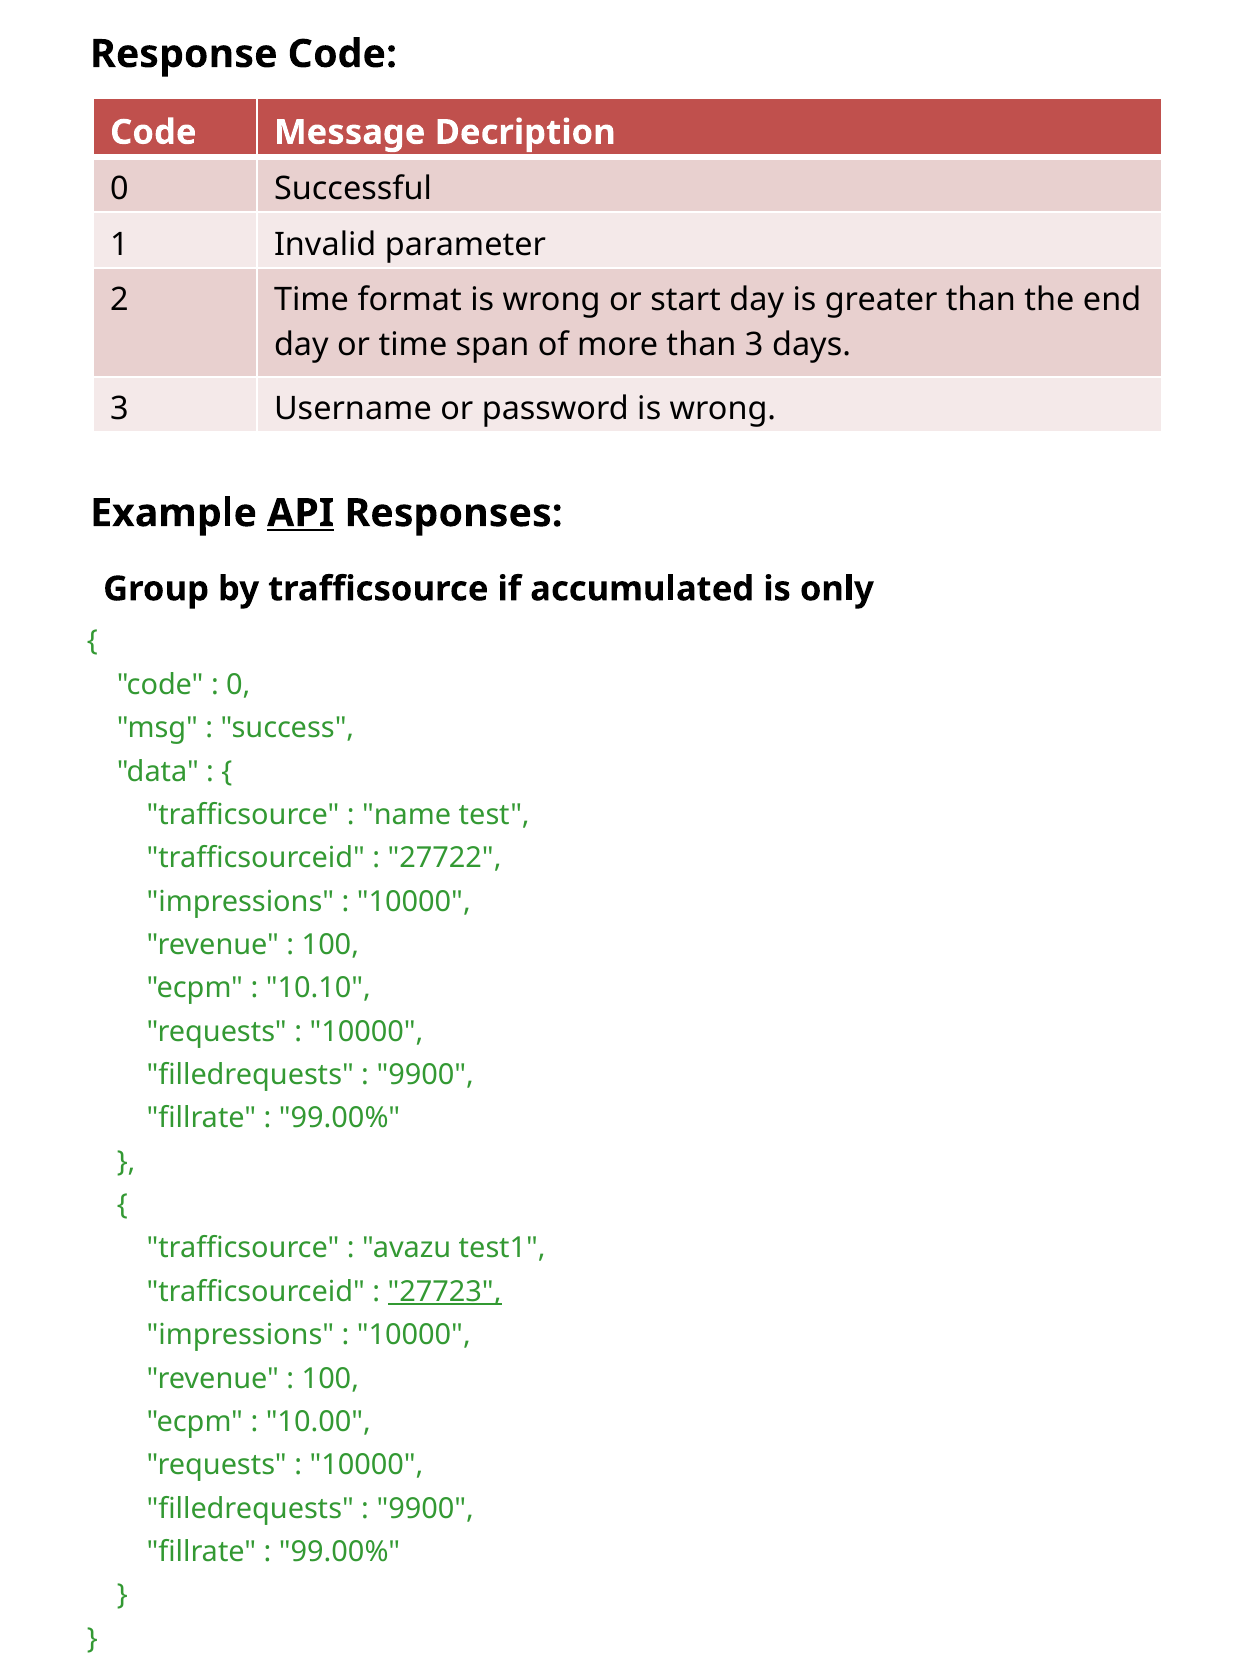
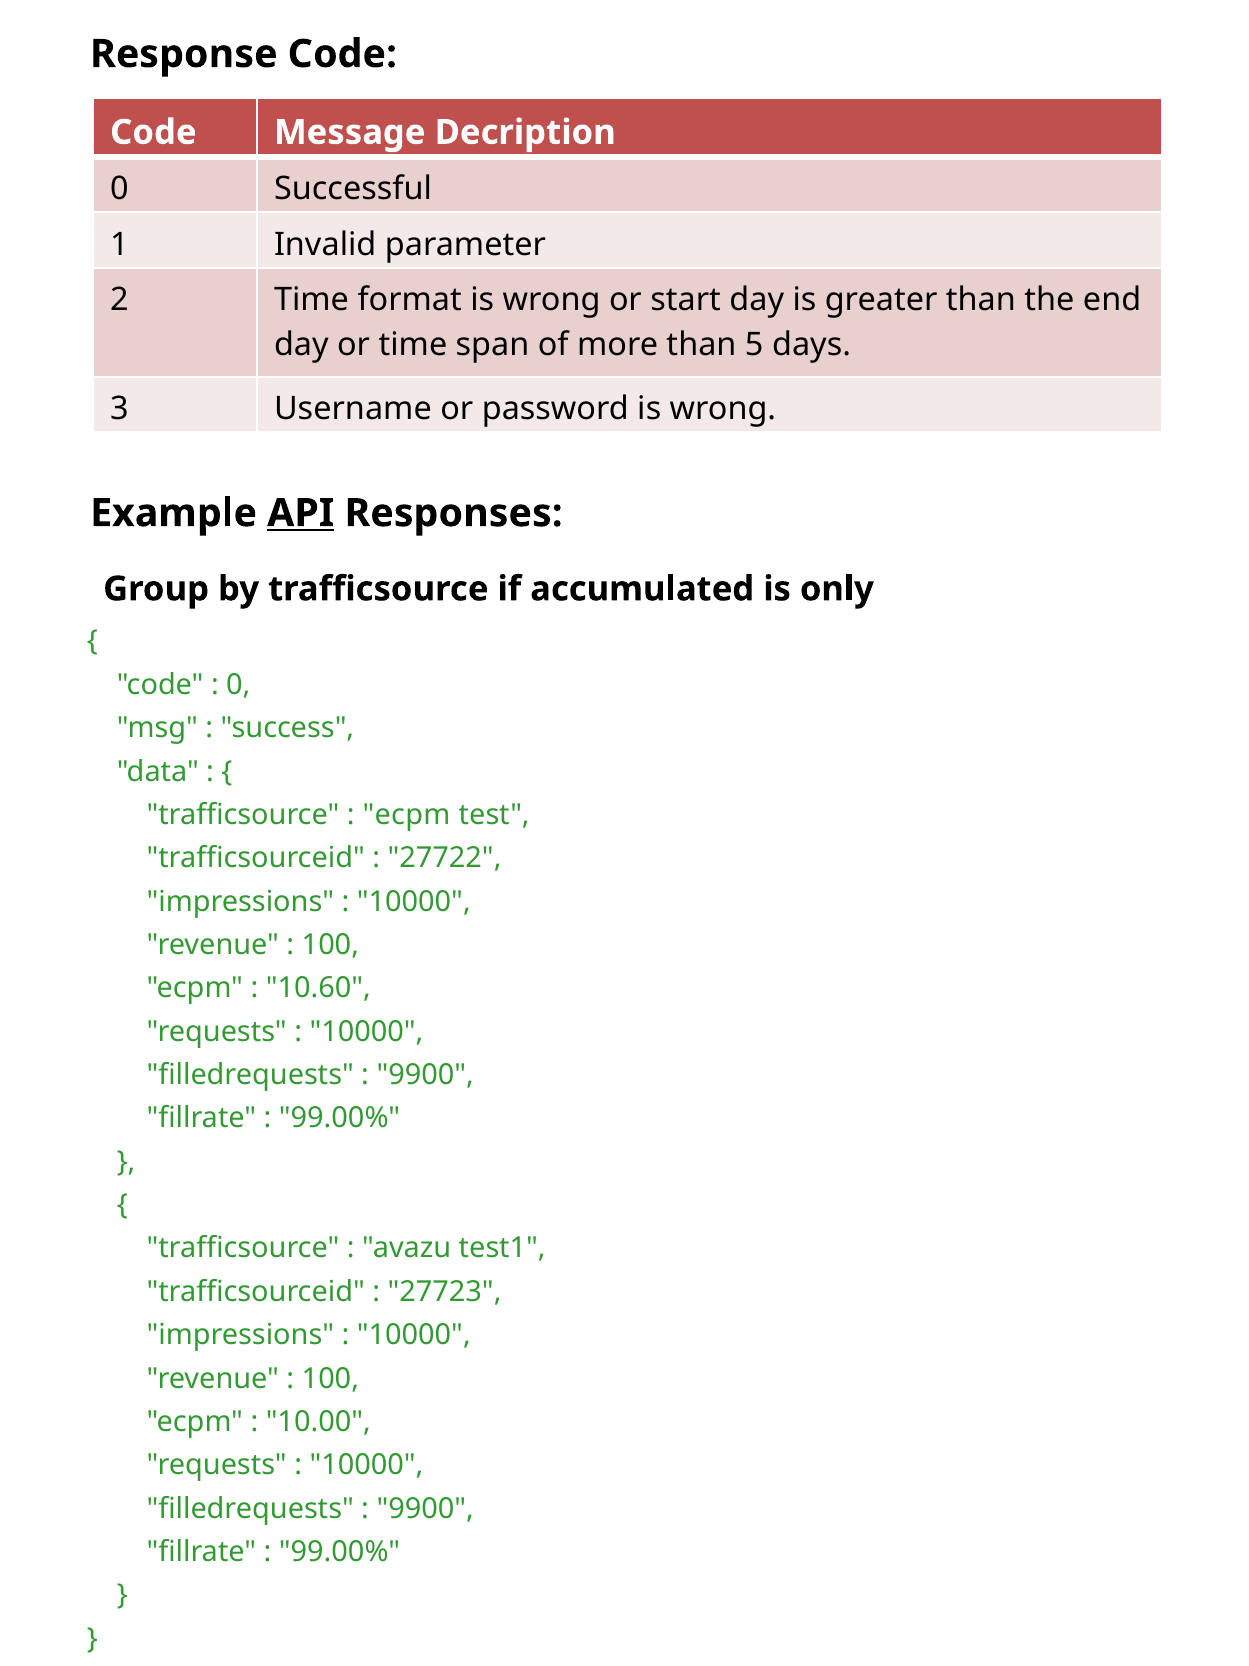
than 3: 3 -> 5
name at (407, 815): name -> ecpm
10.10: 10.10 -> 10.60
27723 underline: present -> none
